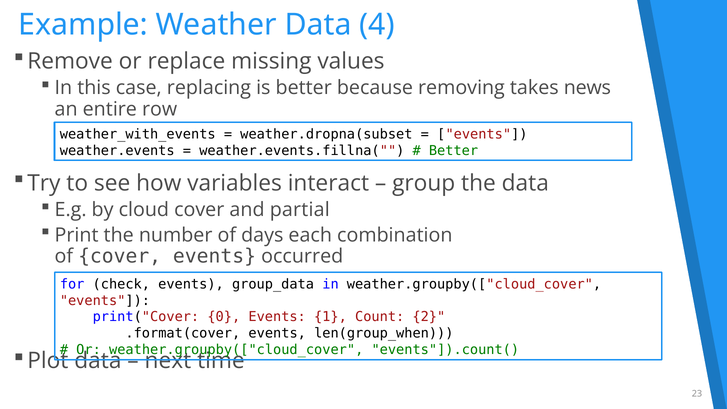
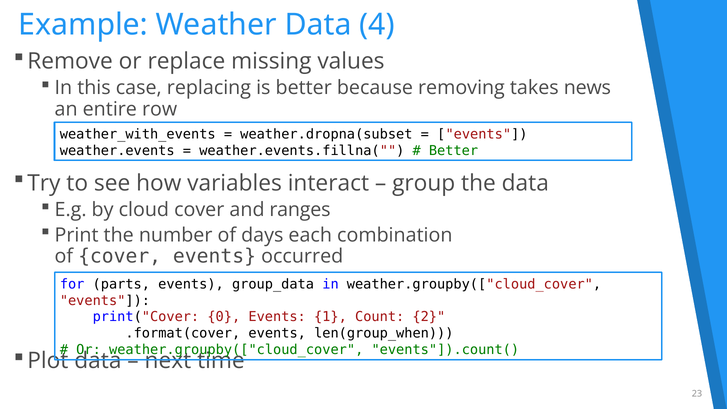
partial: partial -> ranges
check: check -> parts
